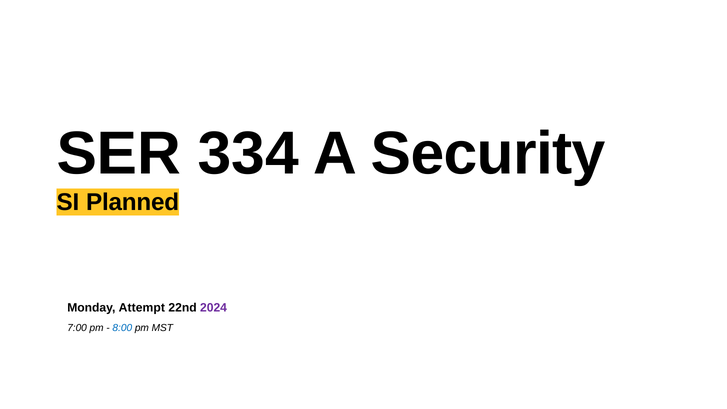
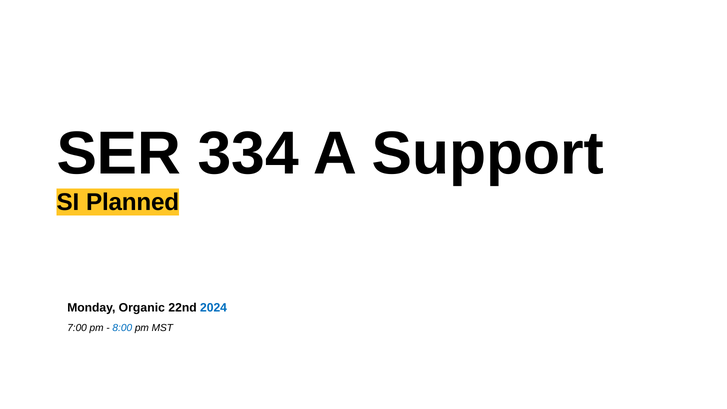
Security: Security -> Support
Attempt: Attempt -> Organic
2024 colour: purple -> blue
